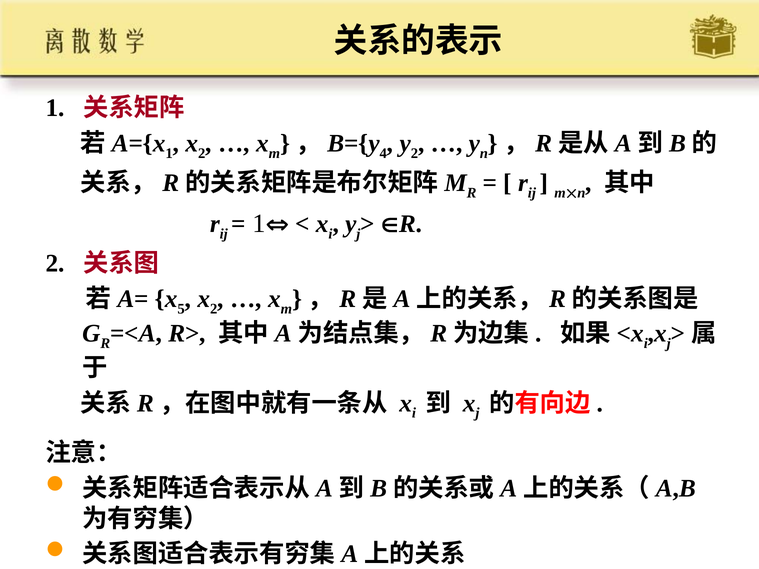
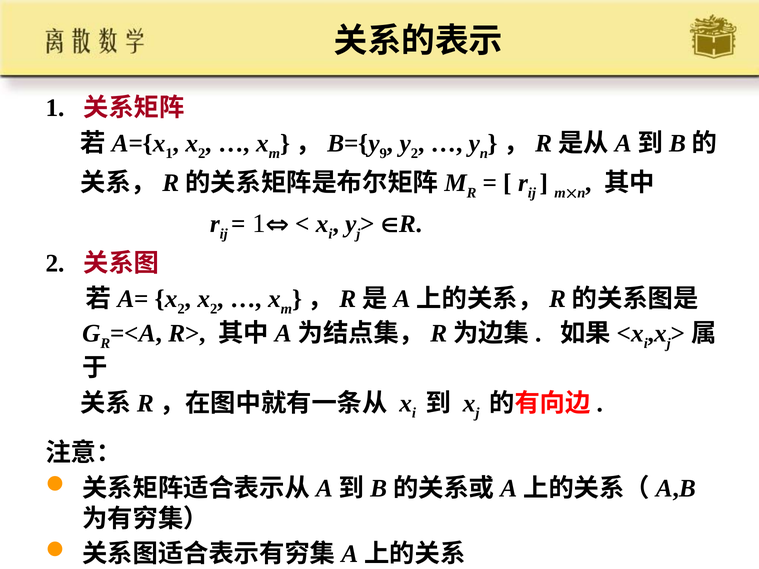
4: 4 -> 9
5 at (181, 309): 5 -> 2
